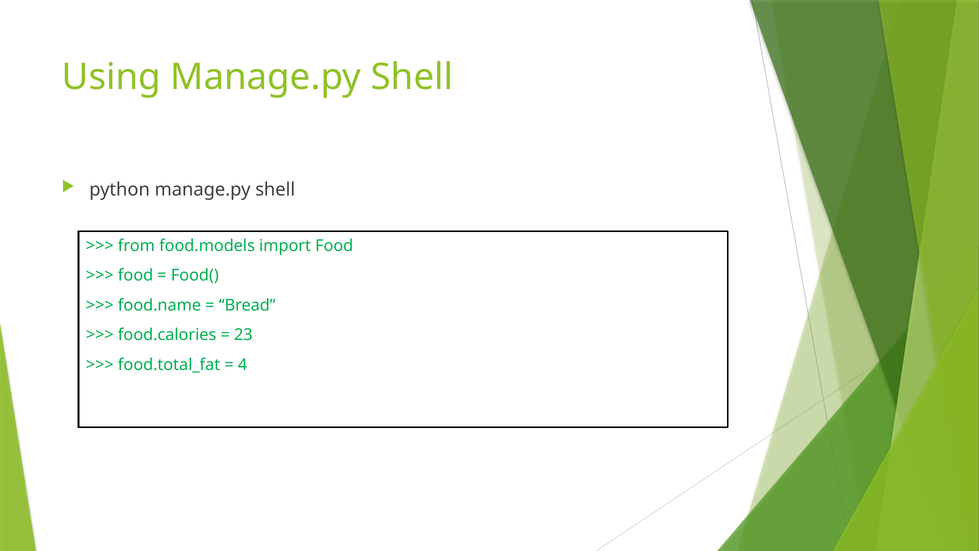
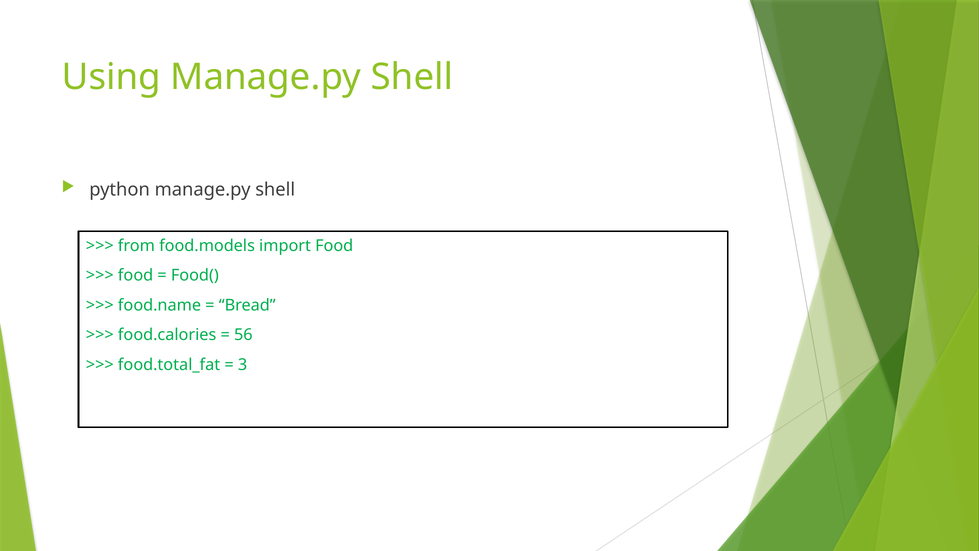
23: 23 -> 56
4: 4 -> 3
